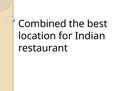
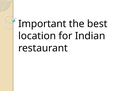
Combined: Combined -> Important
